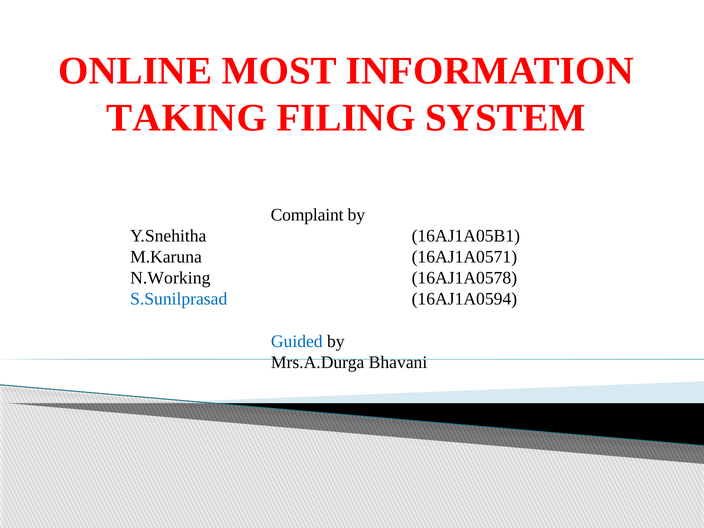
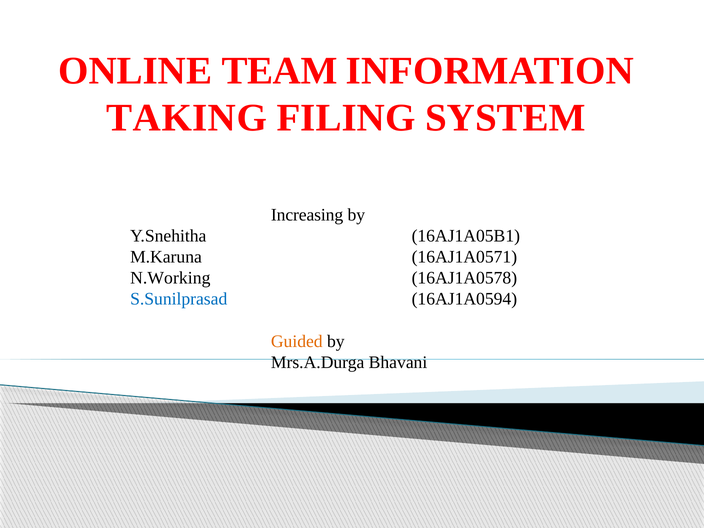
MOST: MOST -> TEAM
Complaint: Complaint -> Increasing
Guided colour: blue -> orange
